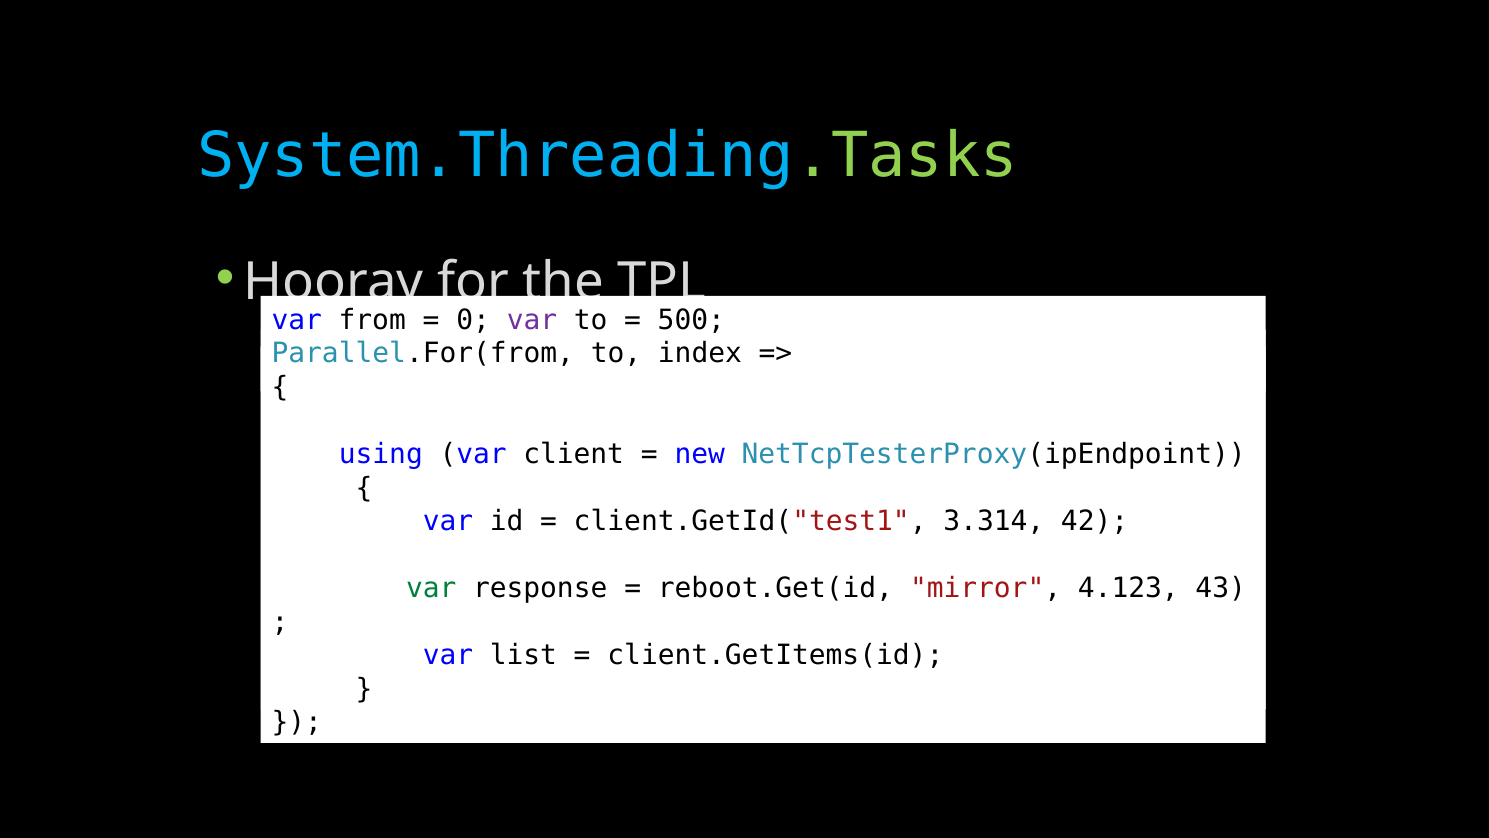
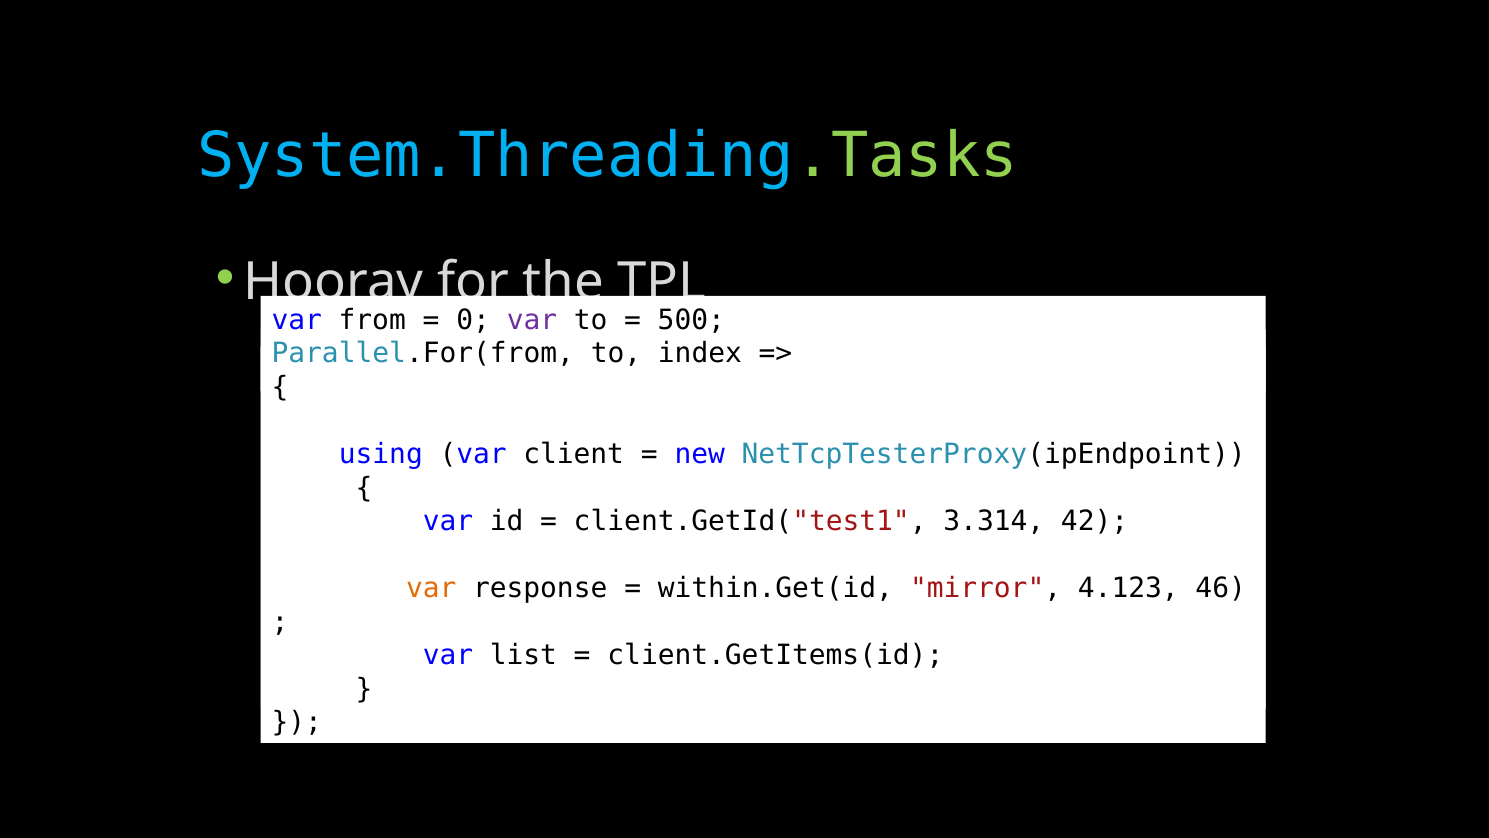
var at (431, 588) colour: green -> orange
reboot.Get(id: reboot.Get(id -> within.Get(id
43: 43 -> 46
